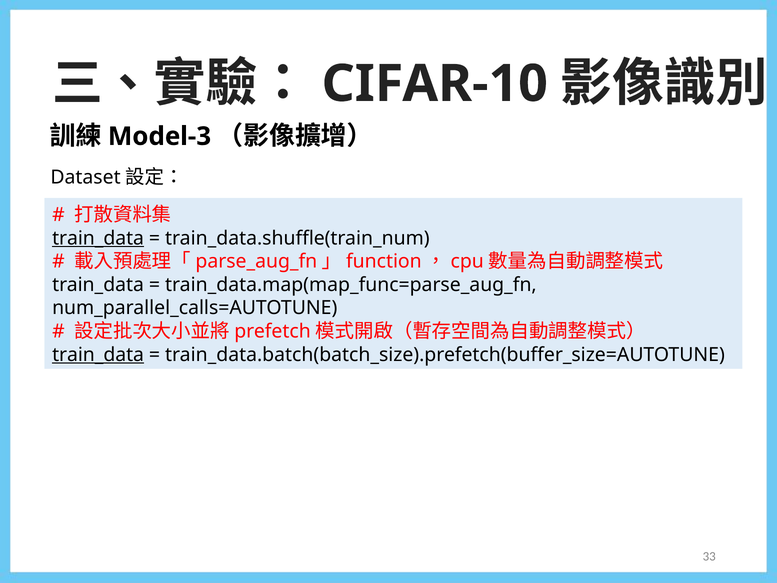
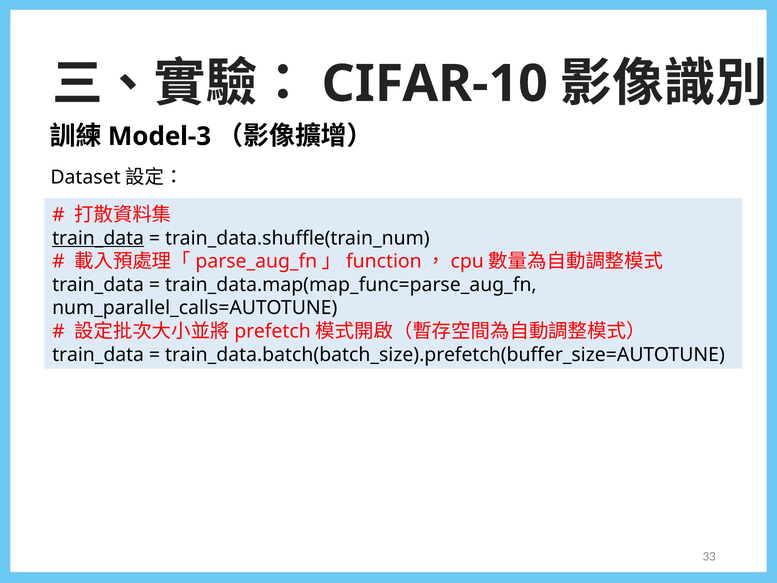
train_data at (98, 355) underline: present -> none
